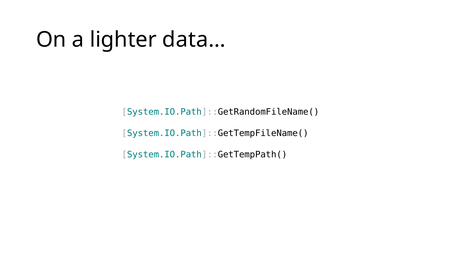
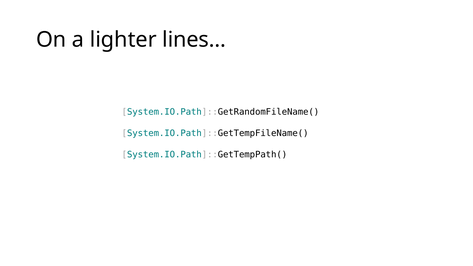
data…: data… -> lines…
